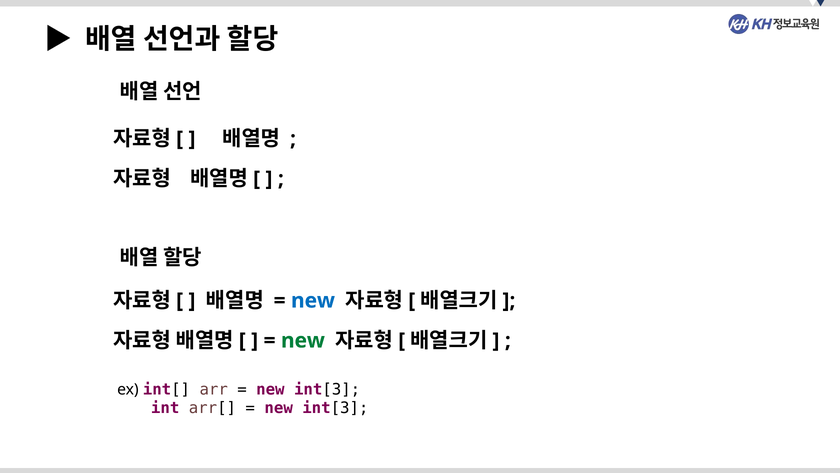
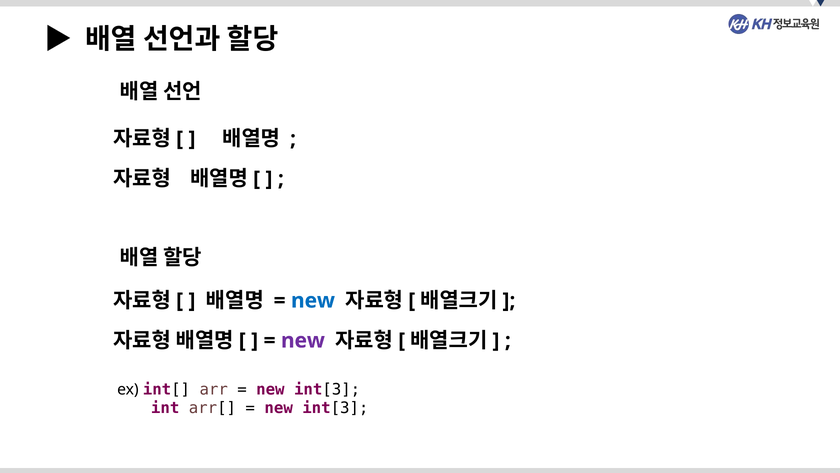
new at (303, 340) colour: green -> purple
